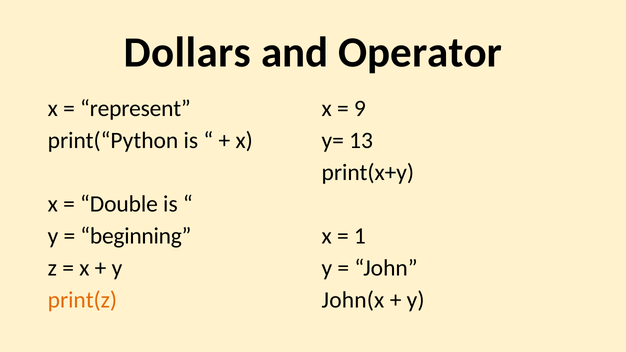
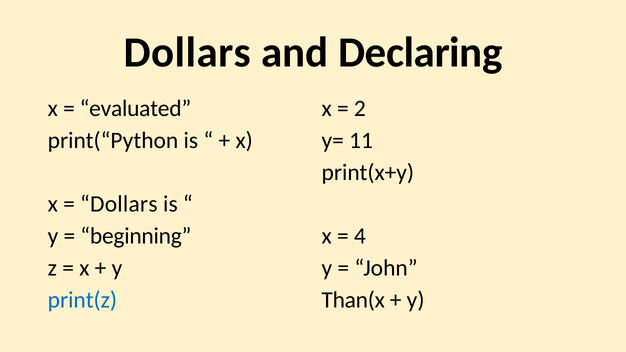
Operator: Operator -> Declaring
represent: represent -> evaluated
9: 9 -> 2
13: 13 -> 11
Double at (119, 204): Double -> Dollars
1: 1 -> 4
print(z colour: orange -> blue
John(x: John(x -> Than(x
